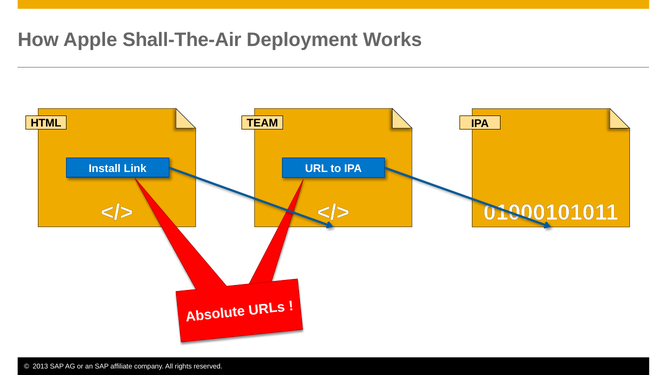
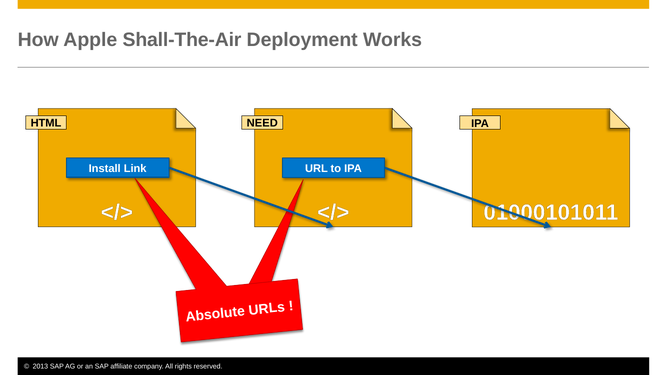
TEAM: TEAM -> NEED
